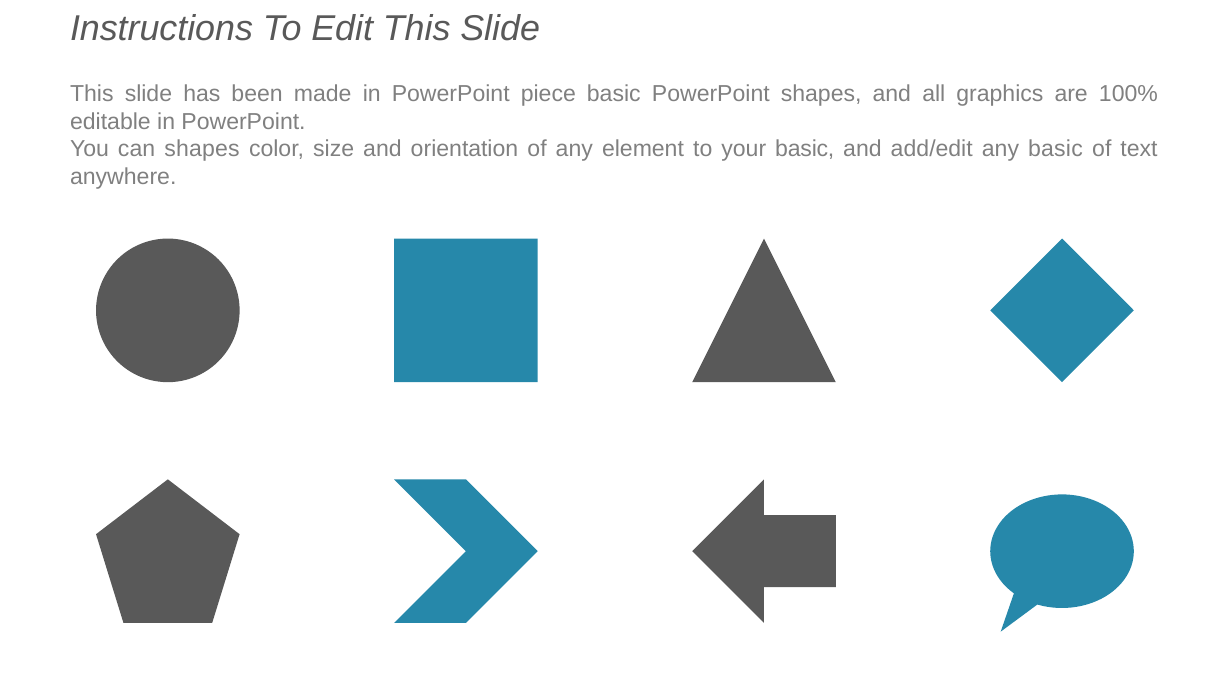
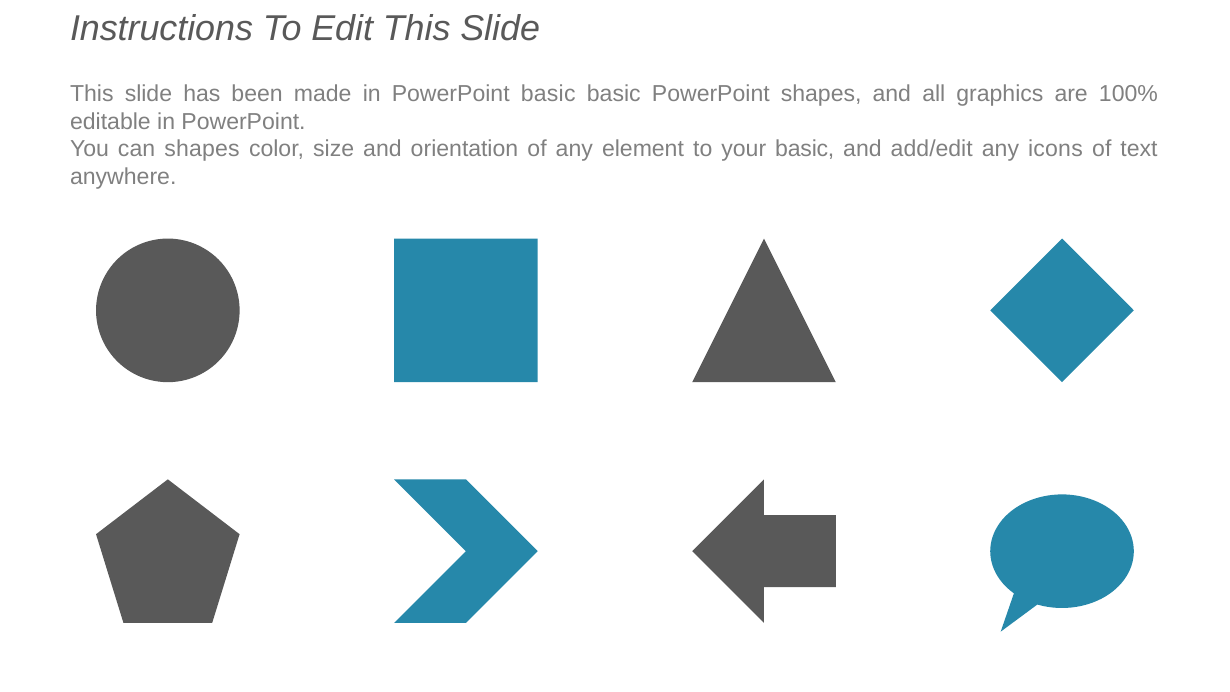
PowerPoint piece: piece -> basic
any basic: basic -> icons
